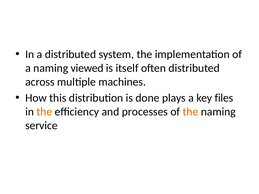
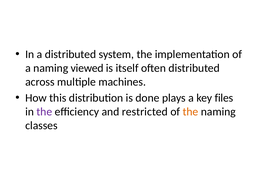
the at (44, 112) colour: orange -> purple
processes: processes -> restricted
service: service -> classes
